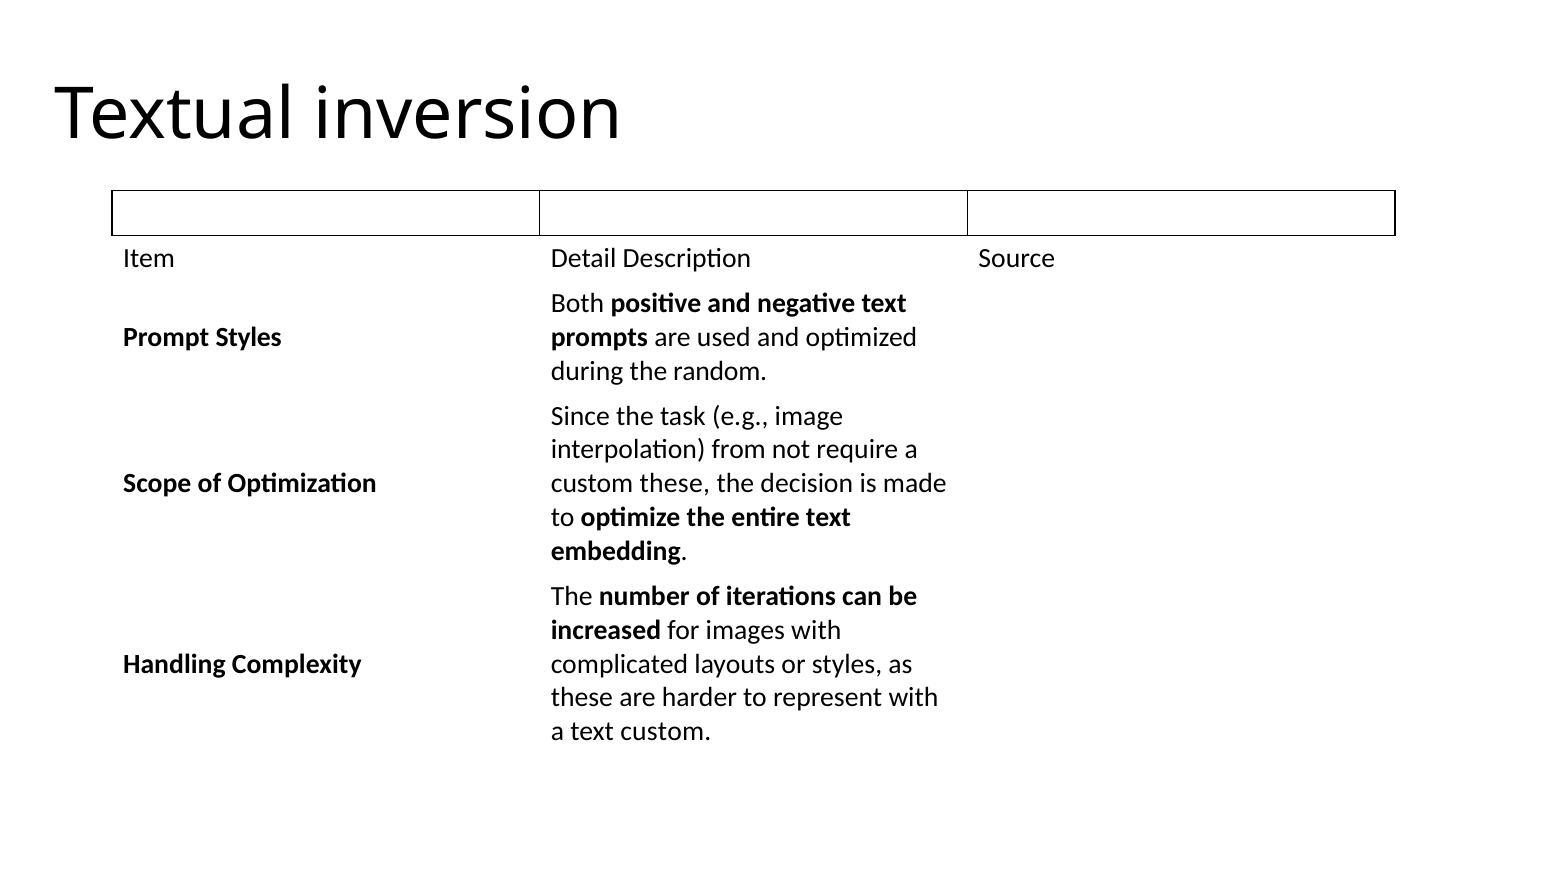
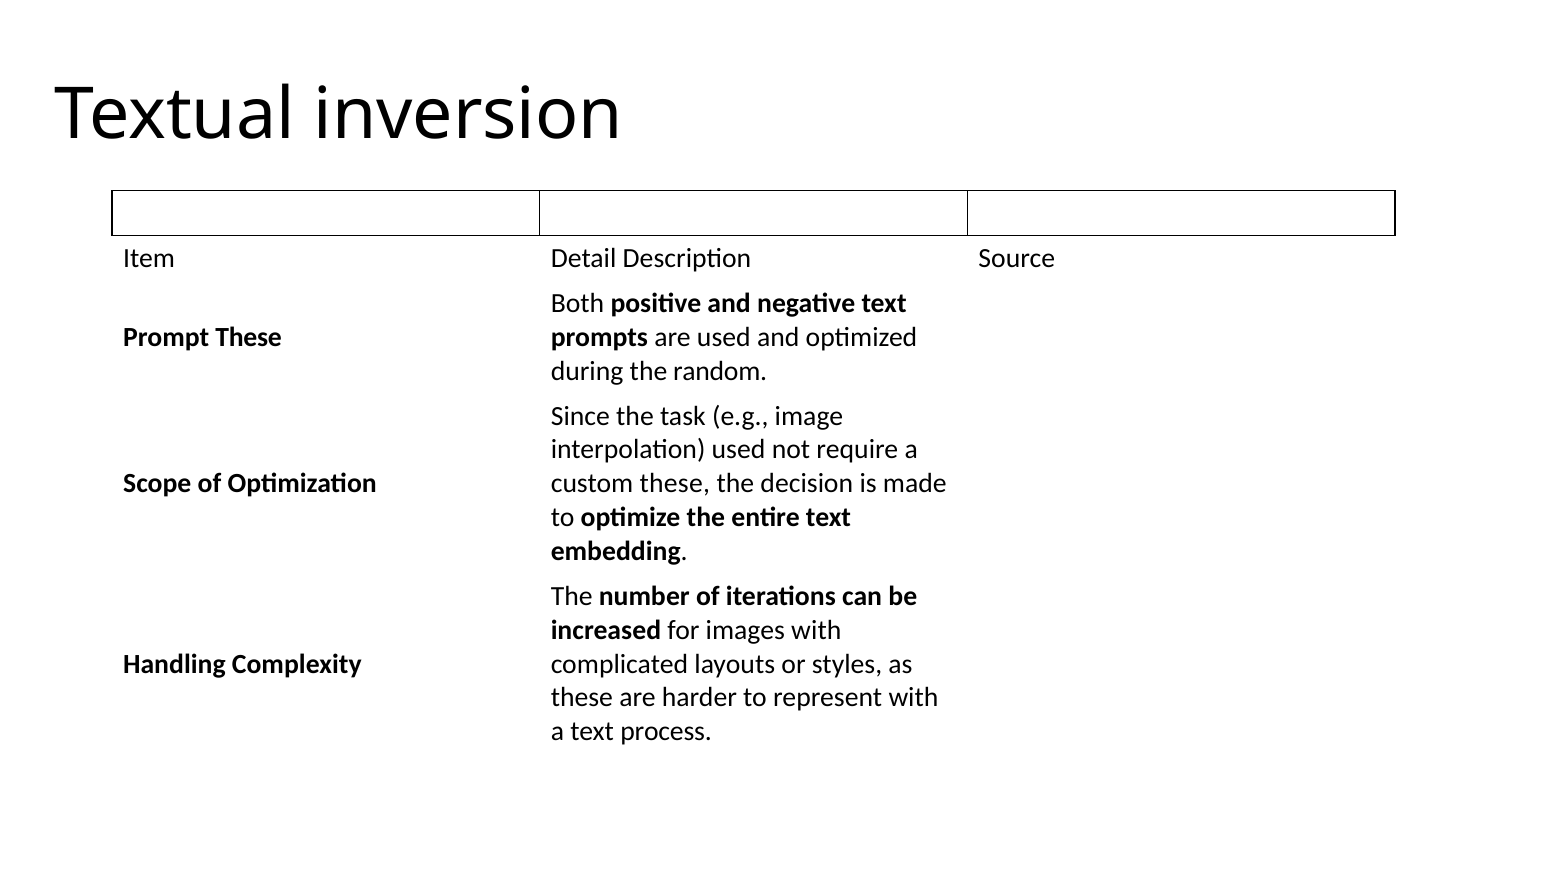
Prompt Styles: Styles -> These
interpolation from: from -> used
text custom: custom -> process
